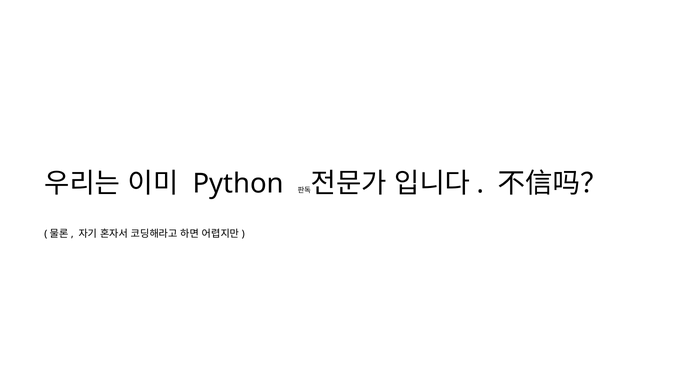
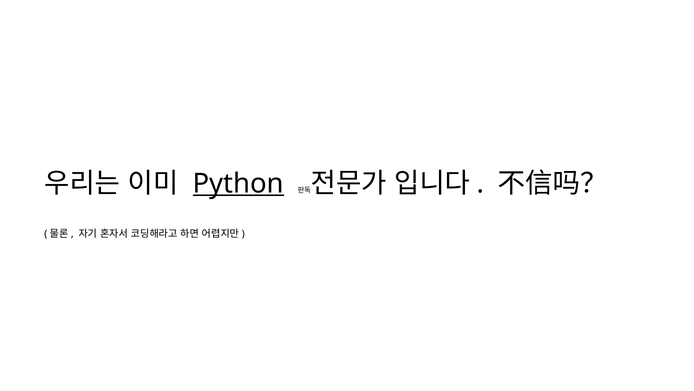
Python underline: none -> present
